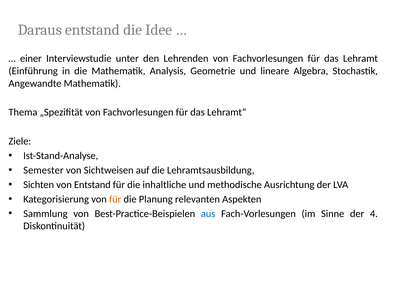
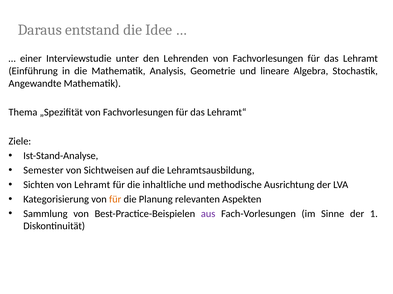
von Entstand: Entstand -> Lehramt
aus colour: blue -> purple
4: 4 -> 1
